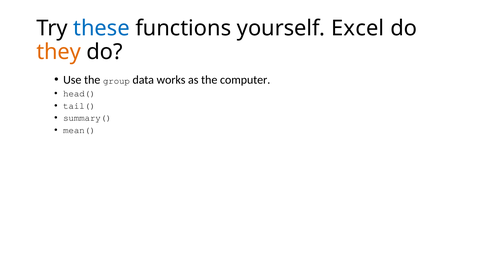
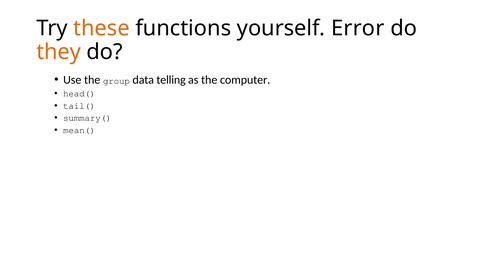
these colour: blue -> orange
Excel: Excel -> Error
works: works -> telling
